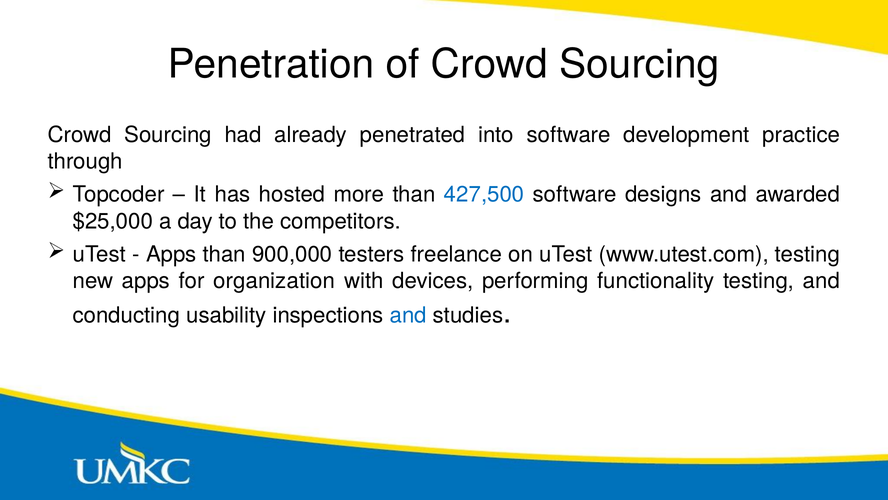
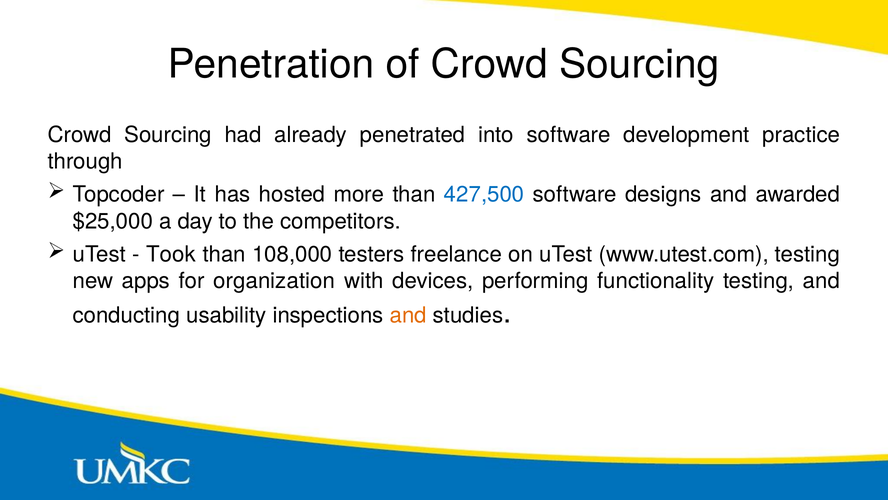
Apps at (171, 254): Apps -> Took
900,000: 900,000 -> 108,000
and at (408, 315) colour: blue -> orange
